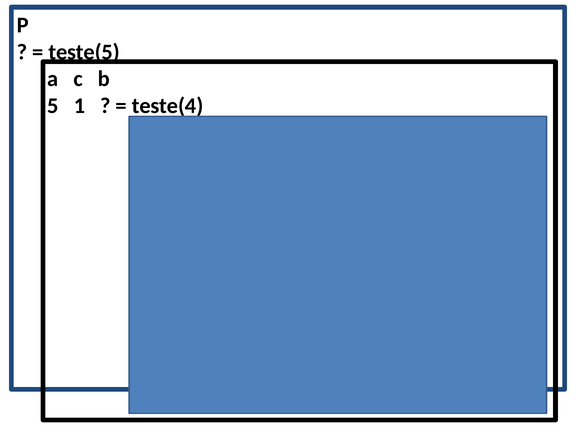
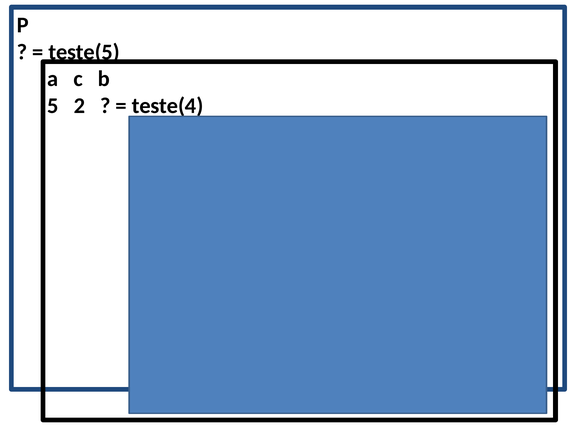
5 1: 1 -> 2
